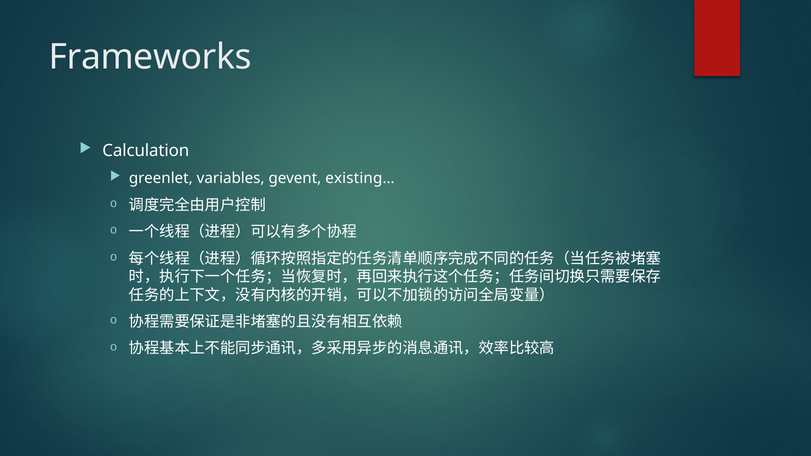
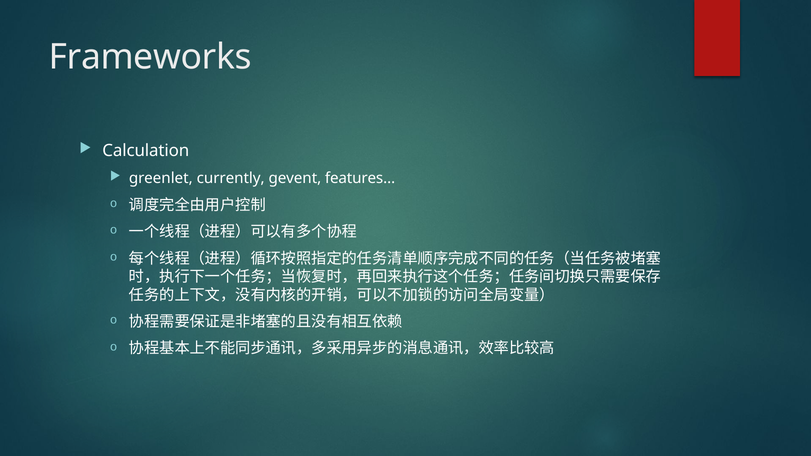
variables: variables -> currently
existing…: existing… -> features…
